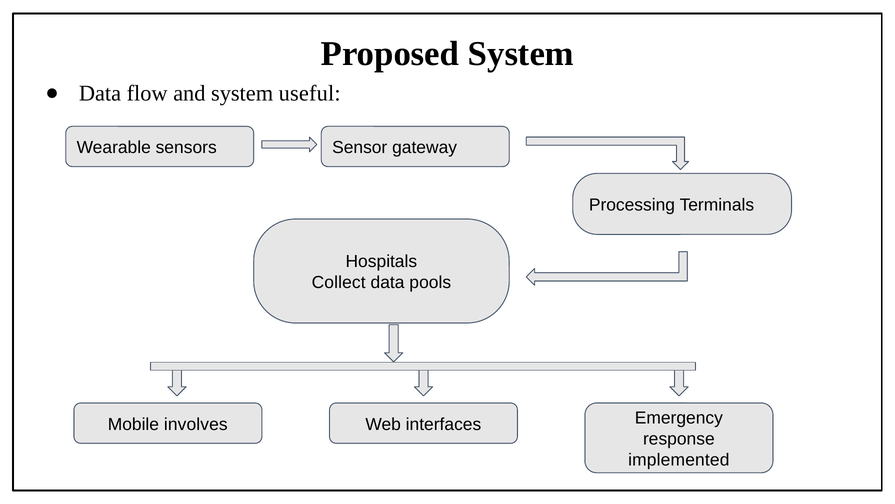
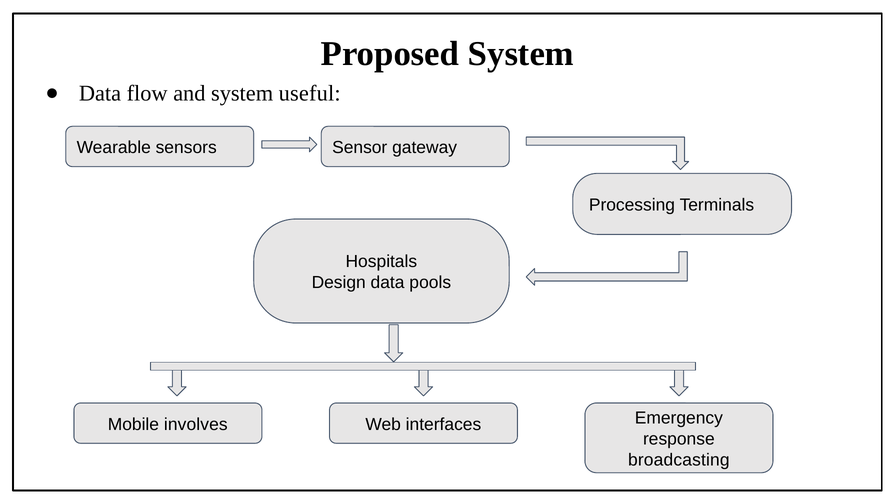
Collect: Collect -> Design
implemented: implemented -> broadcasting
